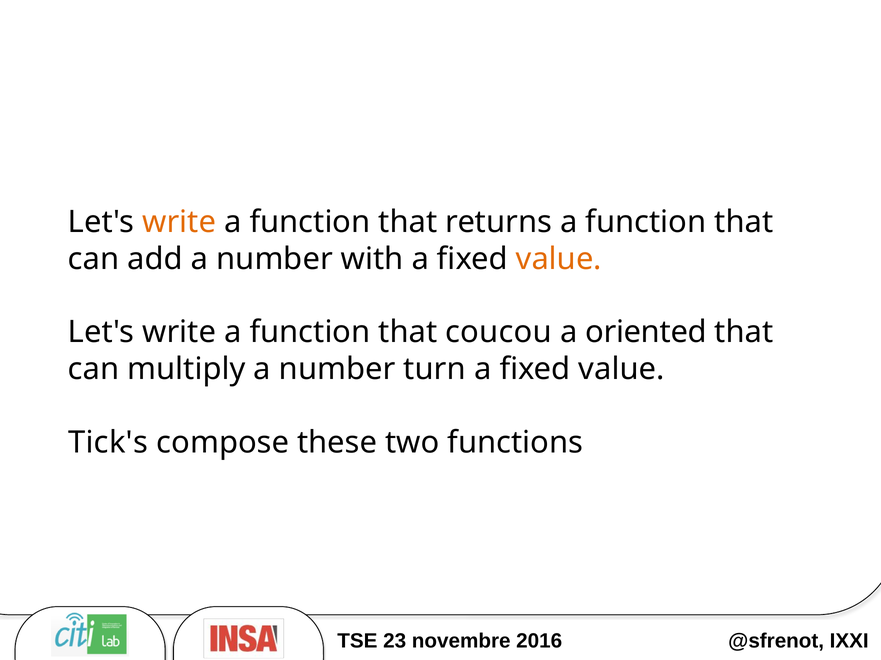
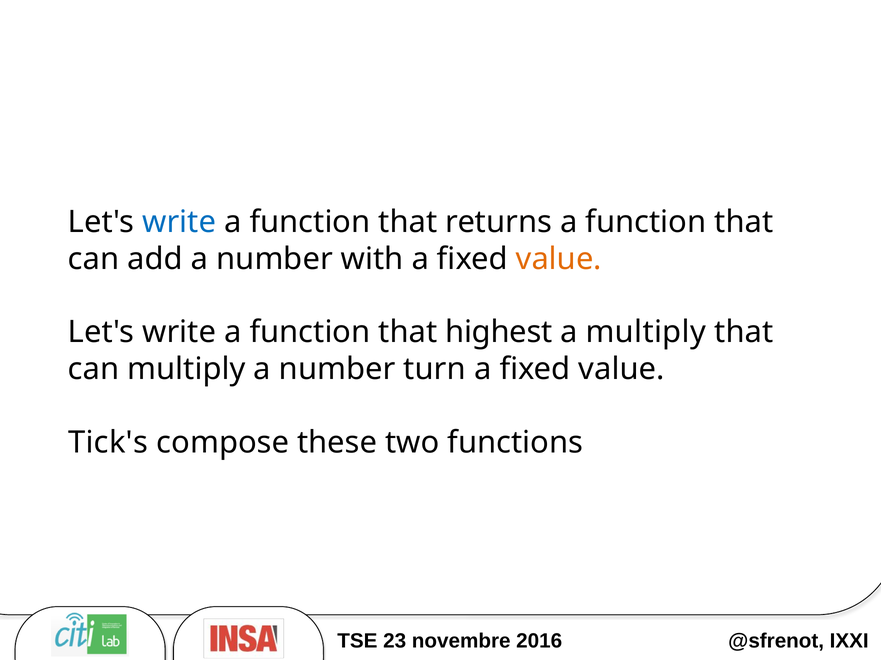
write at (179, 222) colour: orange -> blue
coucou: coucou -> highest
a oriented: oriented -> multiply
